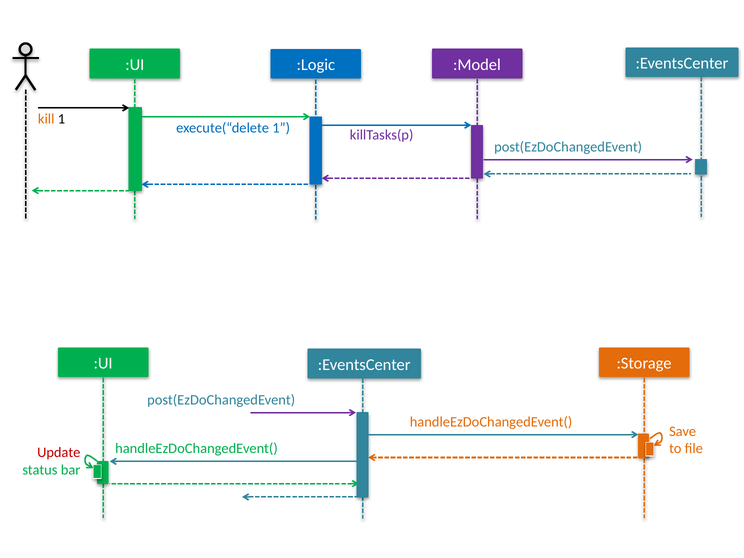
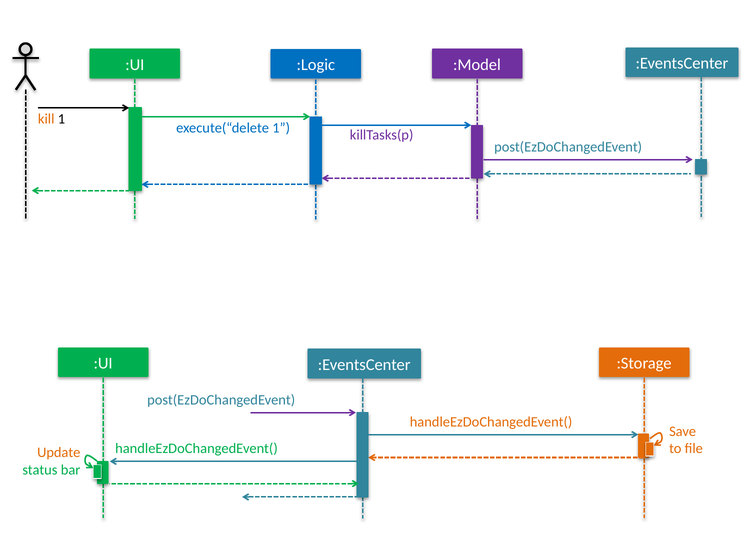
Update colour: red -> orange
